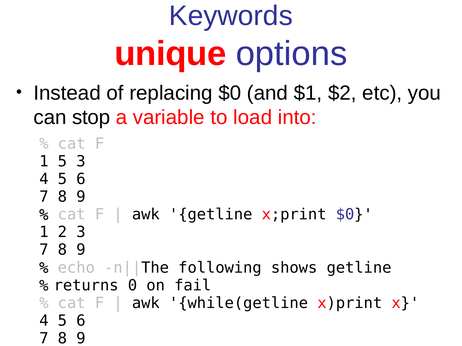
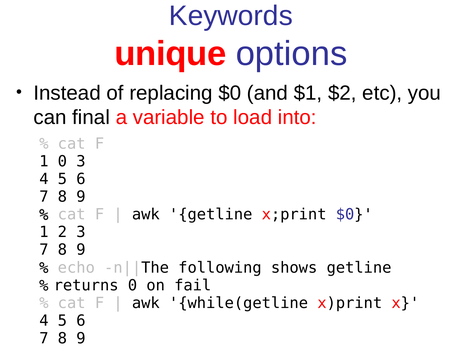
stop: stop -> final
1 5: 5 -> 0
